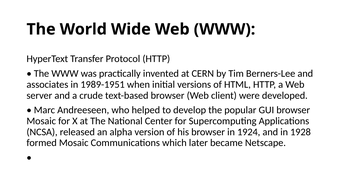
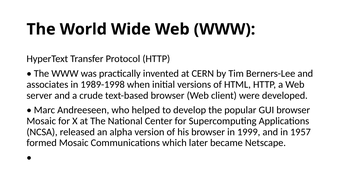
1989-1951: 1989-1951 -> 1989-1998
1924: 1924 -> 1999
1928: 1928 -> 1957
